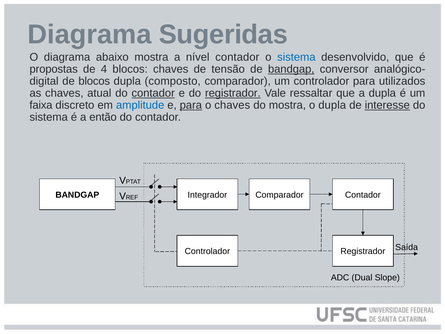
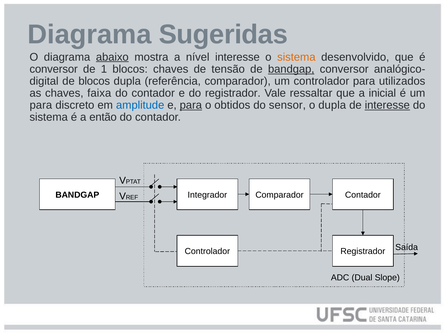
abaixo underline: none -> present
nível contador: contador -> interesse
sistema at (296, 57) colour: blue -> orange
propostas at (54, 69): propostas -> conversor
4: 4 -> 1
composto: composto -> referência
atual: atual -> faixa
contador at (153, 93) underline: present -> none
registrador at (233, 93) underline: present -> none
a dupla: dupla -> inicial
faixa at (41, 105): faixa -> para
o chaves: chaves -> obtidos
do mostra: mostra -> sensor
